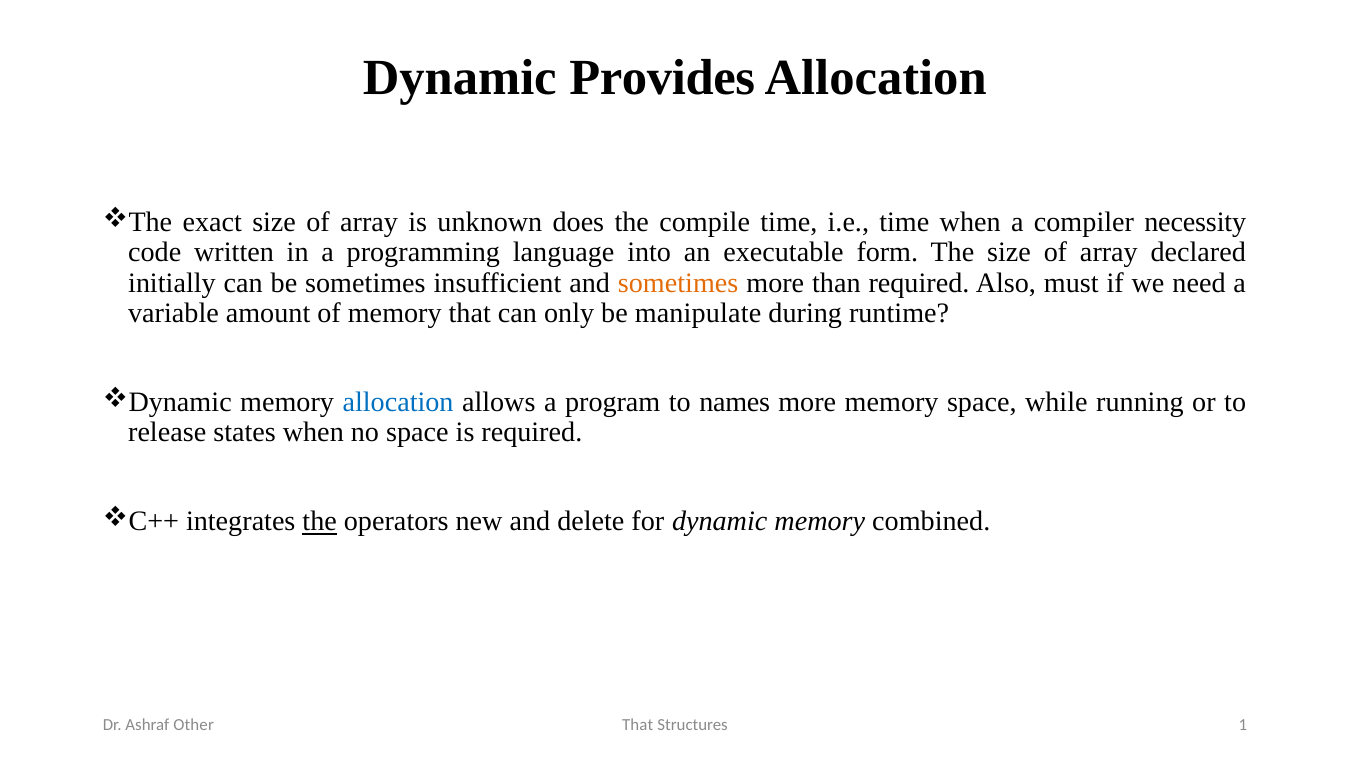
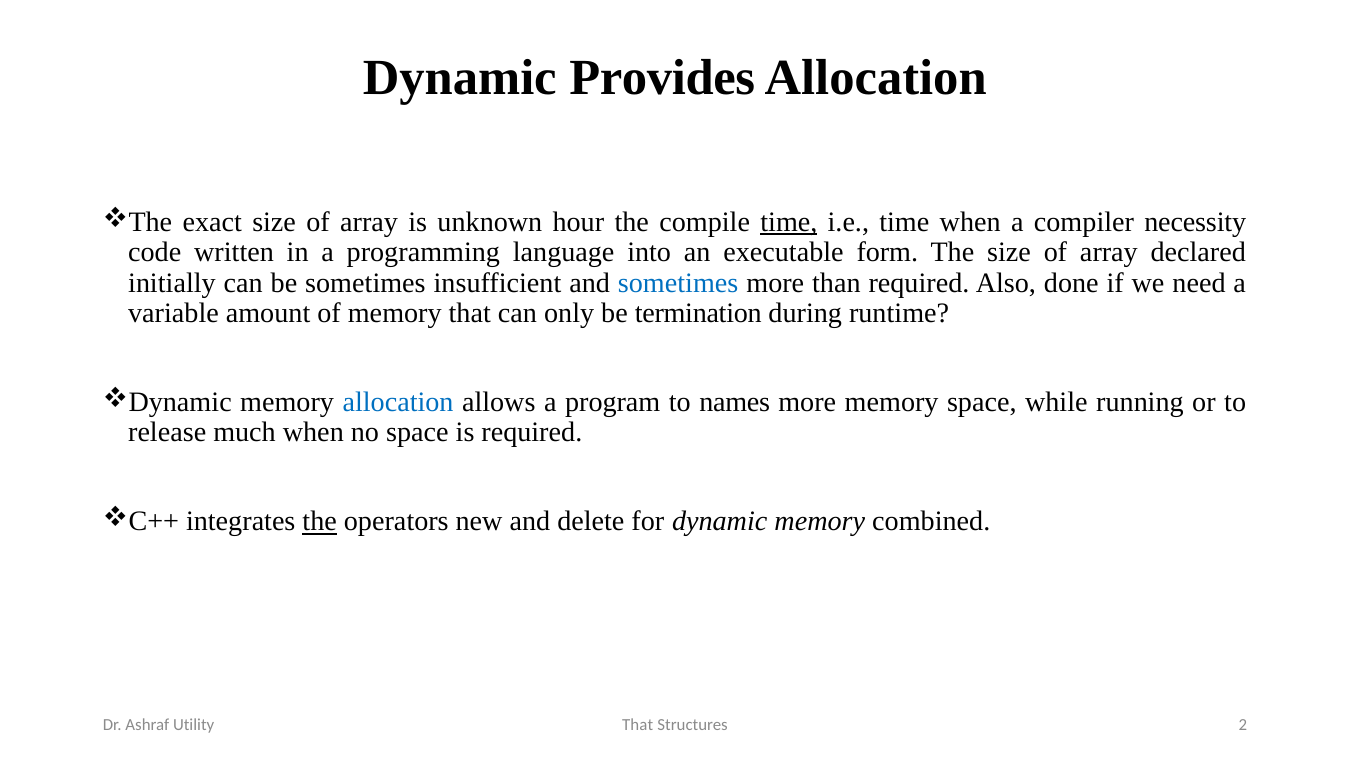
does: does -> hour
time at (789, 222) underline: none -> present
sometimes at (678, 283) colour: orange -> blue
must: must -> done
manipulate: manipulate -> termination
states: states -> much
1: 1 -> 2
Other: Other -> Utility
